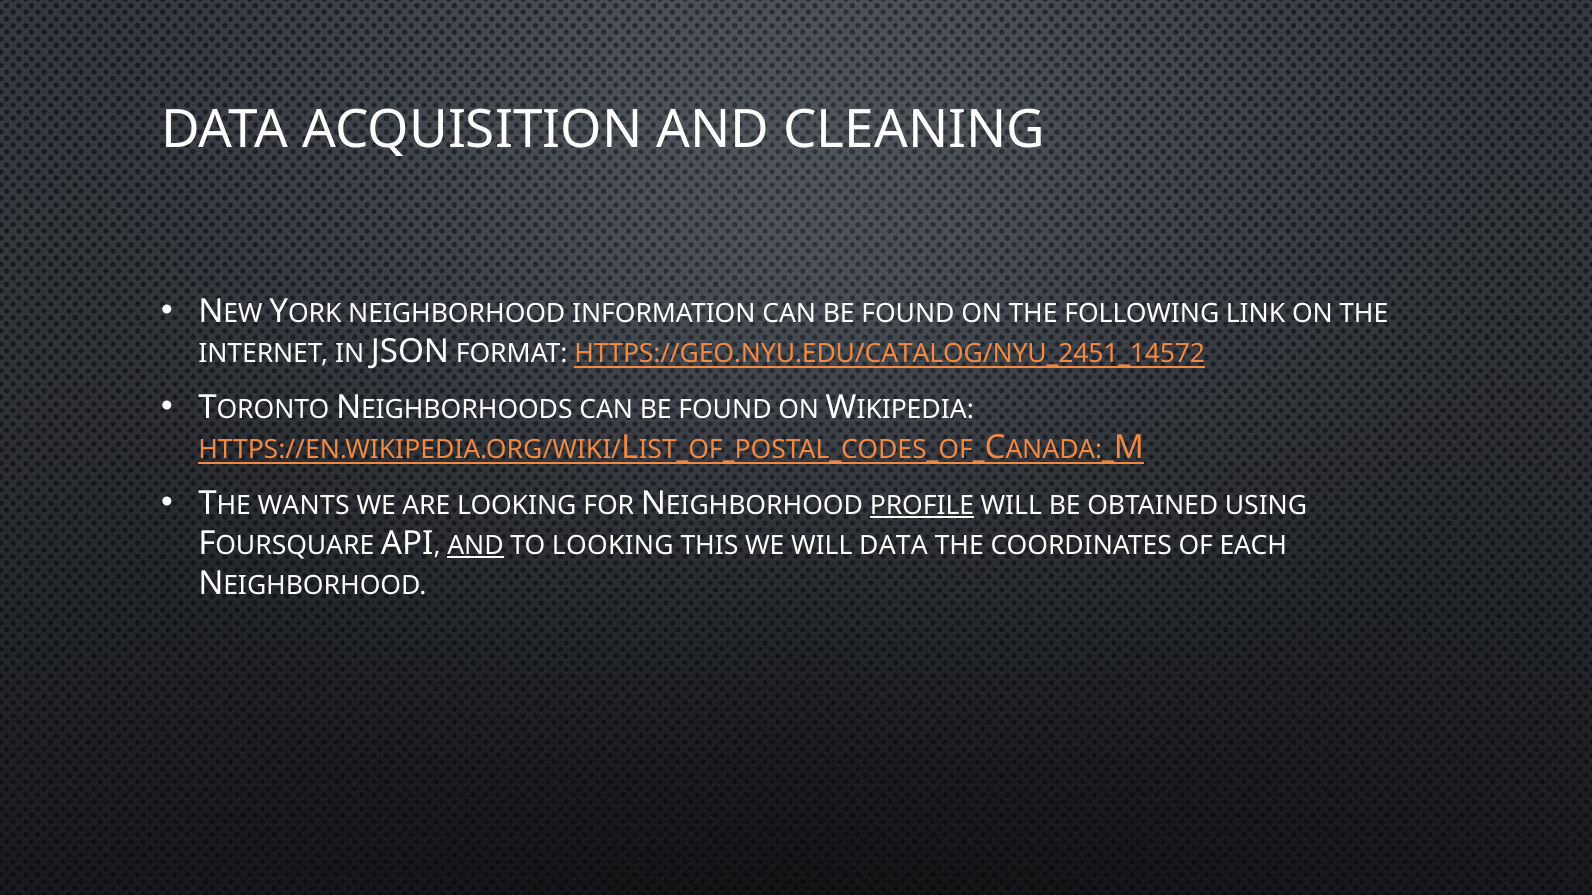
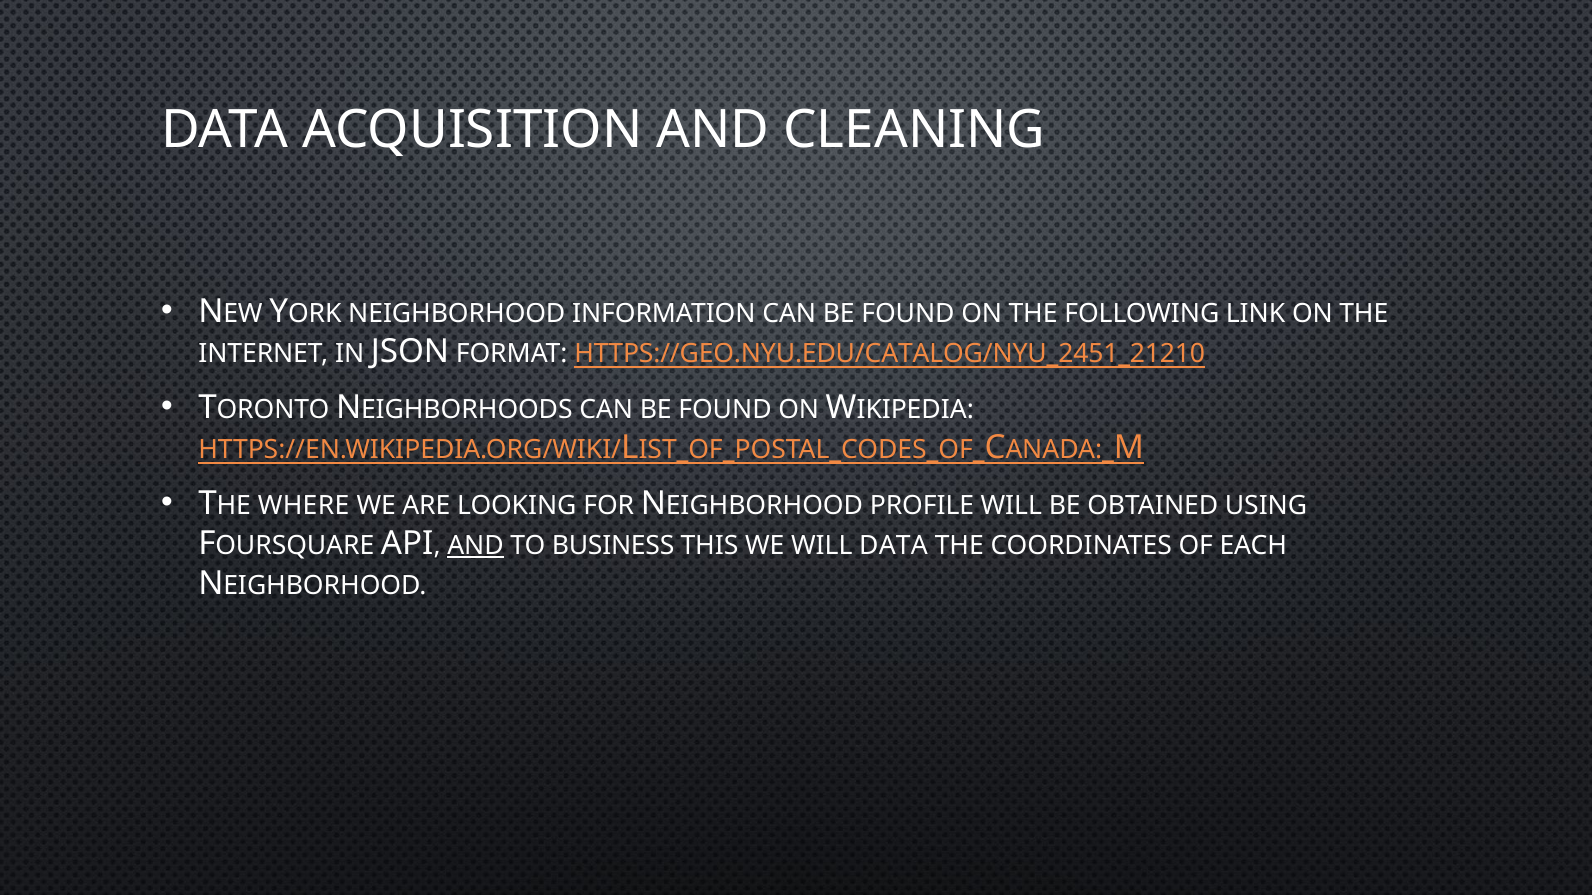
HTTPS://GEO.NYU.EDU/CATALOG/NYU_2451_14572: HTTPS://GEO.NYU.EDU/CATALOG/NYU_2451_14572 -> HTTPS://GEO.NYU.EDU/CATALOG/NYU_2451_21210
WANTS: WANTS -> WHERE
PROFILE underline: present -> none
TO LOOKING: LOOKING -> BUSINESS
